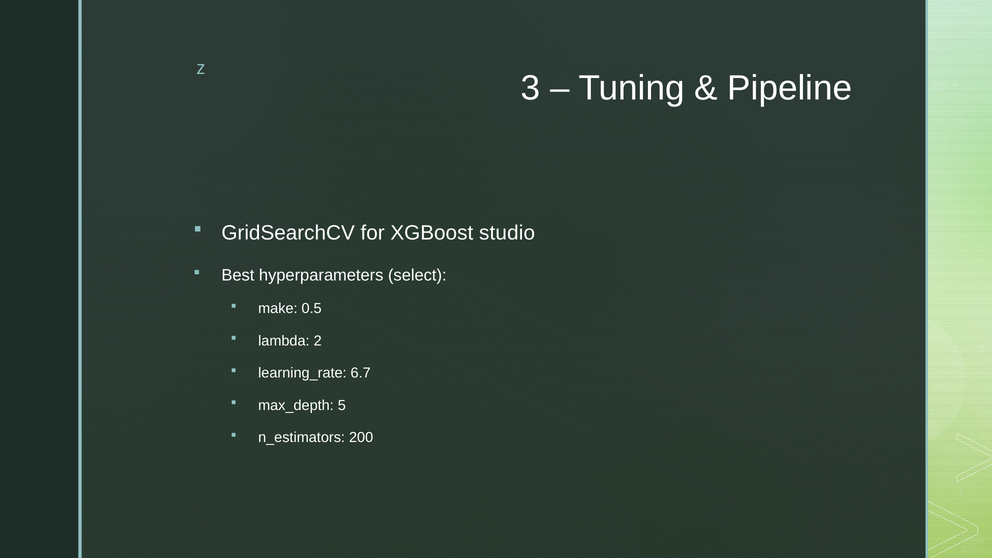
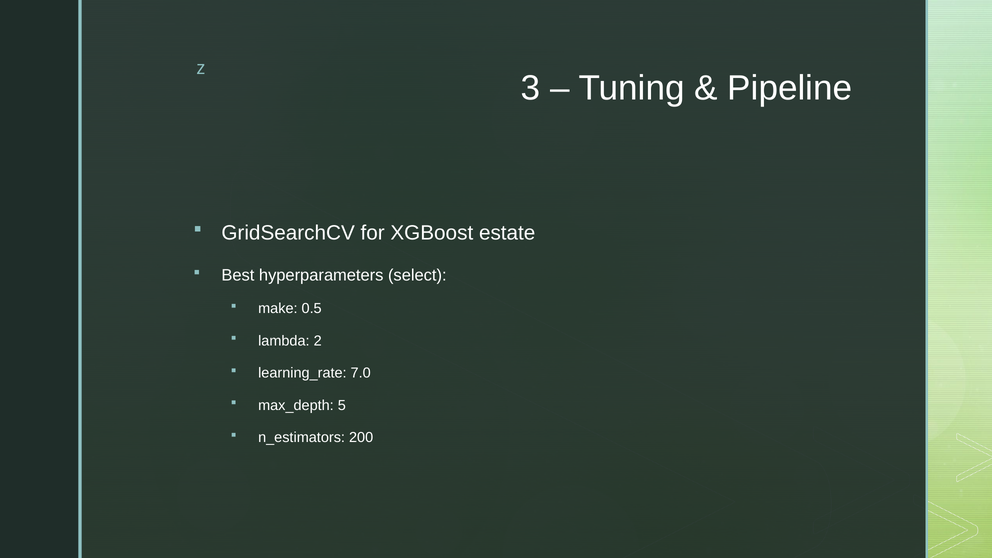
studio: studio -> estate
6.7: 6.7 -> 7.0
